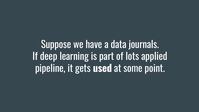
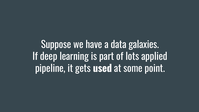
journals: journals -> galaxies
